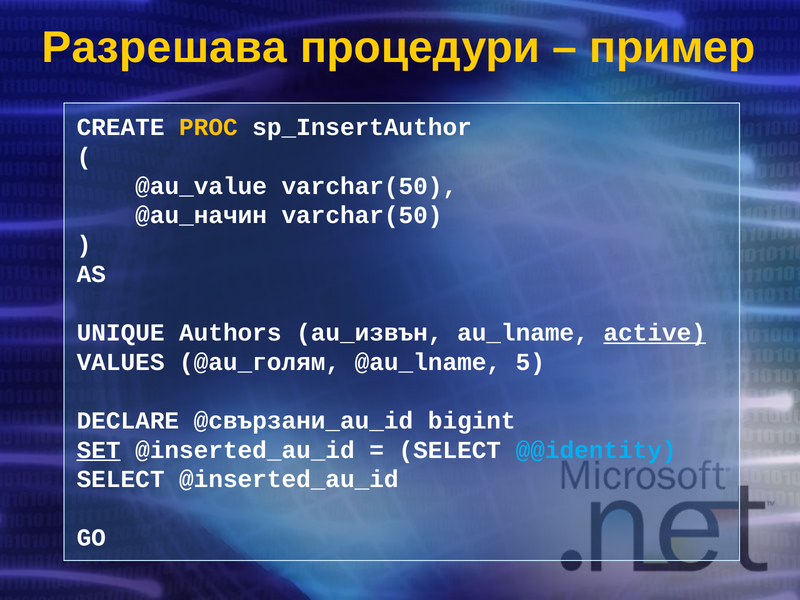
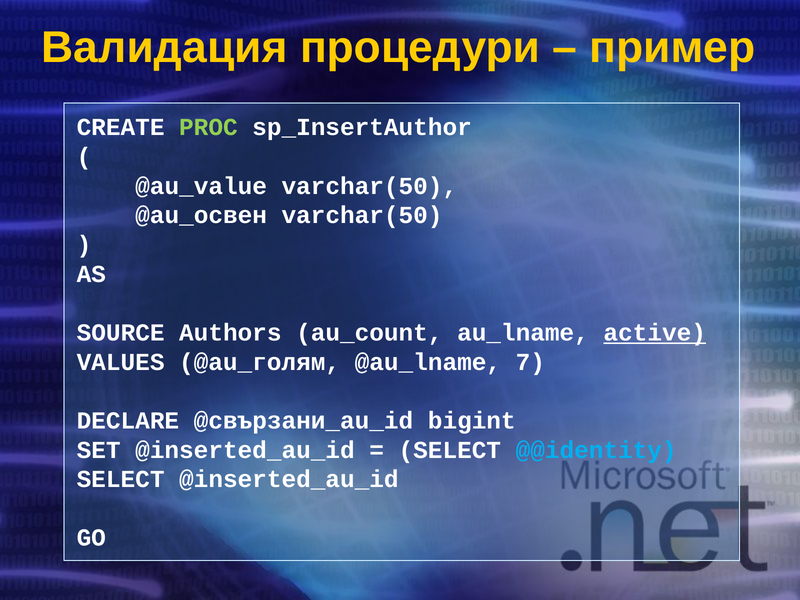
Разрешава: Разрешава -> Валидация
PROC colour: yellow -> light green
@au_начин: @au_начин -> @au_освен
UNIQUE: UNIQUE -> SOURCE
au_извън: au_извън -> au_count
5: 5 -> 7
SET underline: present -> none
